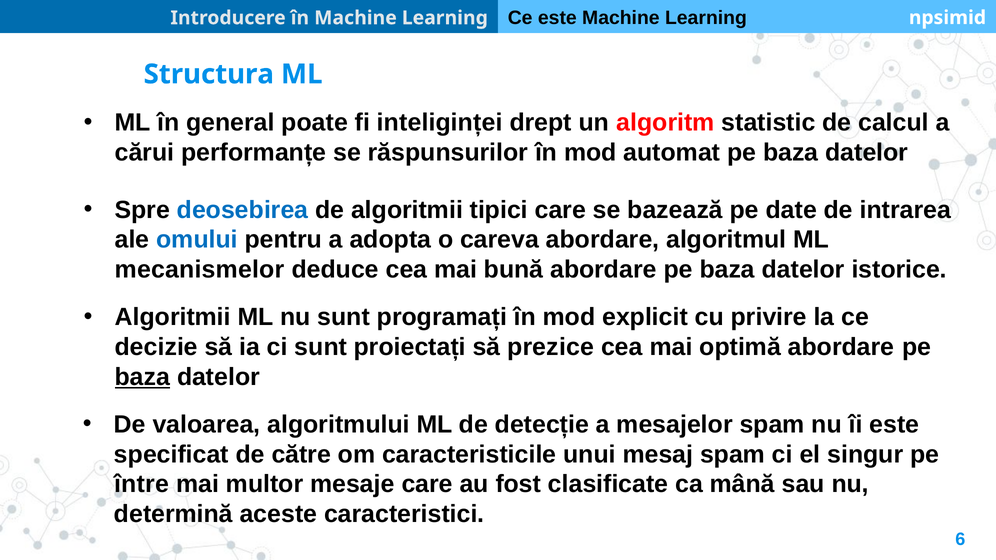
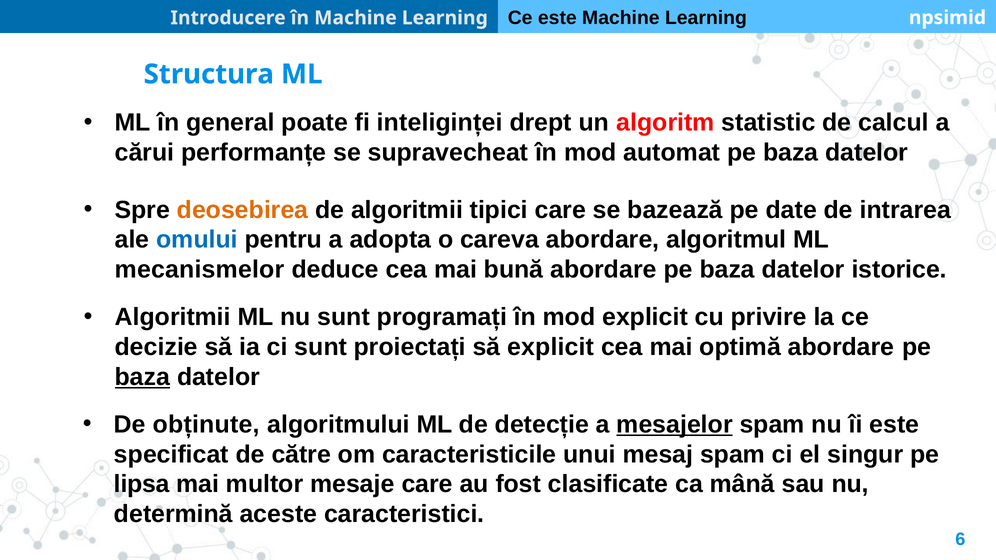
răspunsurilor: răspunsurilor -> supravecheat
deosebirea colour: blue -> orange
să prezice: prezice -> explicit
valoarea: valoarea -> obținute
mesajelor underline: none -> present
între: între -> lipsa
